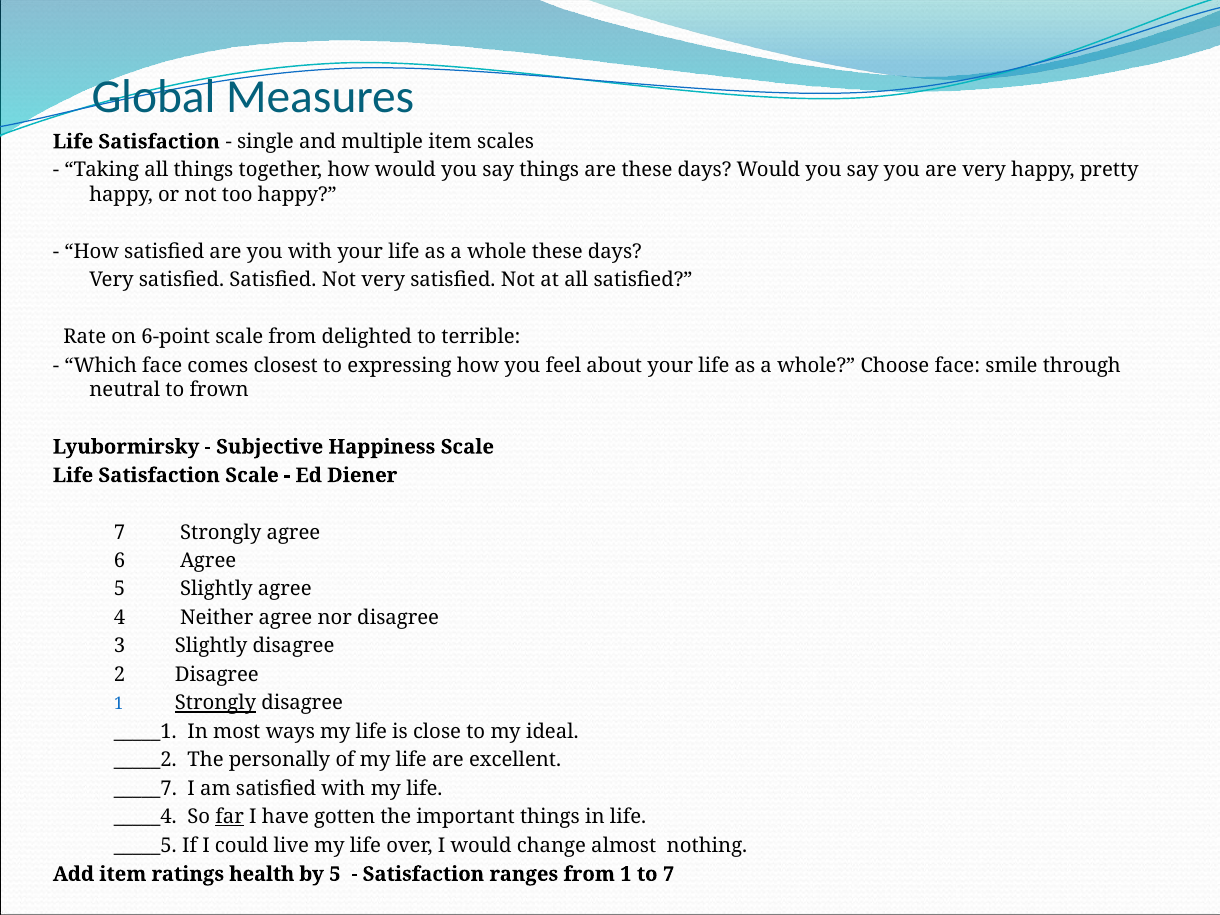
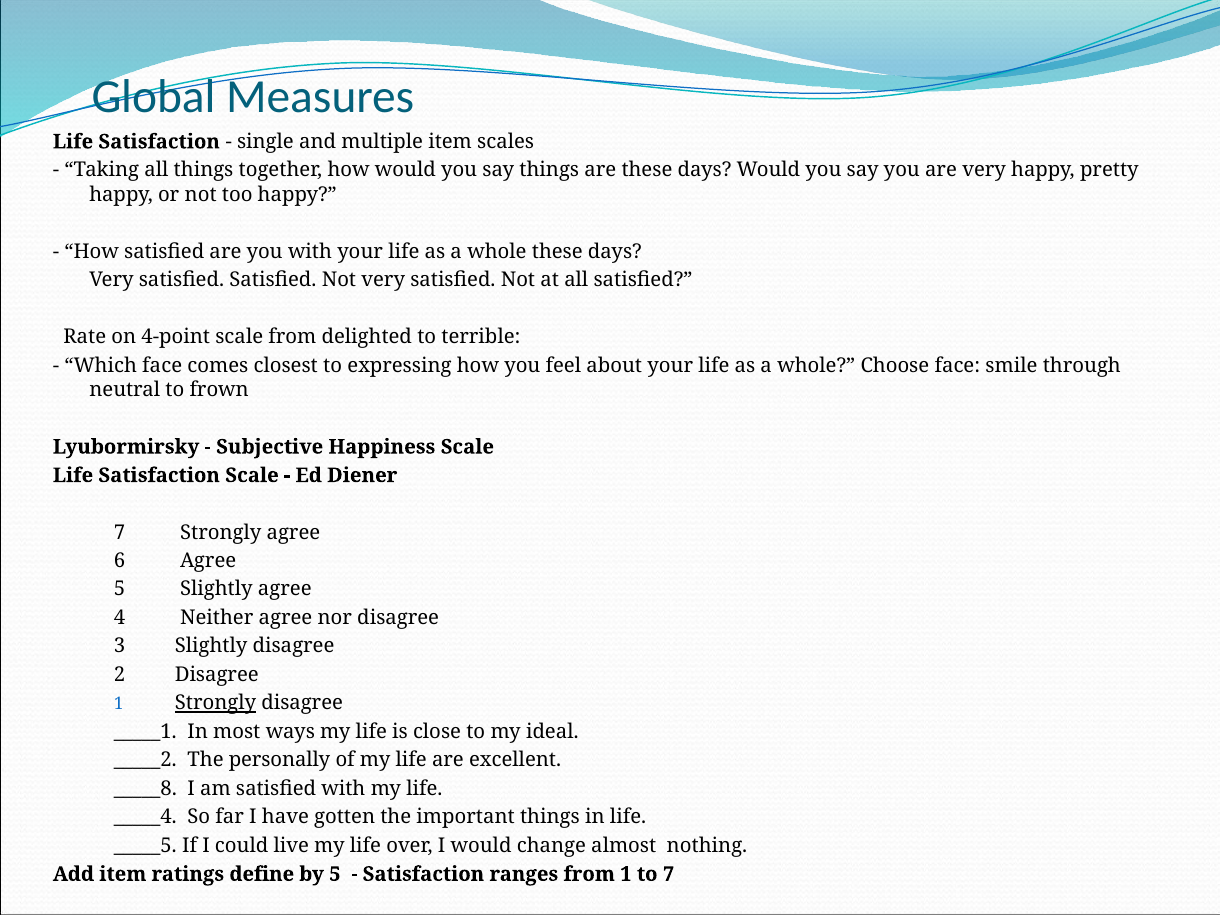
6-point: 6-point -> 4-point
_____7: _____7 -> _____8
far underline: present -> none
health: health -> define
